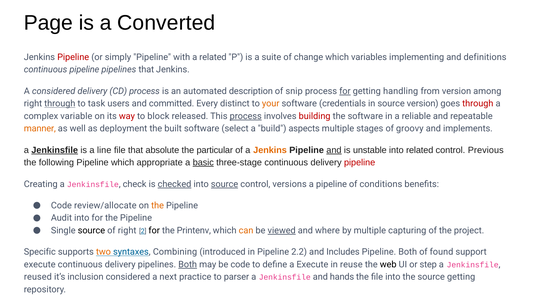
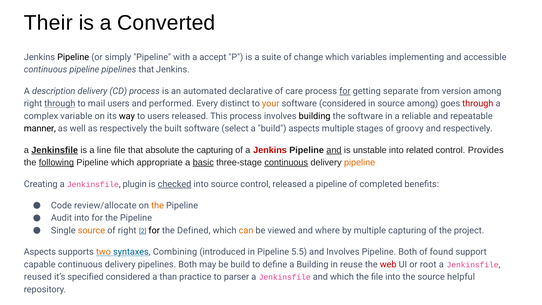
Page: Page -> Their
Pipeline at (73, 57) colour: red -> black
a related: related -> accept
definitions: definitions -> accessible
A considered: considered -> description
description: description -> declarative
snip: snip -> care
handling: handling -> separate
task: task -> mail
committed: committed -> performed
software credentials: credentials -> considered
source version: version -> among
way colour: red -> black
to block: block -> users
process at (246, 116) underline: present -> none
building at (315, 116) colour: red -> black
manner colour: orange -> black
as deployment: deployment -> respectively
and implements: implements -> respectively
the particular: particular -> capturing
Jenkins at (270, 150) colour: orange -> red
Previous: Previous -> Provides
following underline: none -> present
continuous at (286, 162) underline: none -> present
pipeline at (360, 162) colour: red -> orange
check: check -> plugin
source at (225, 184) underline: present -> none
control versions: versions -> released
conditions: conditions -> completed
source at (91, 230) colour: black -> orange
Printenv: Printenv -> Defined
viewed underline: present -> none
Specific at (40, 252): Specific -> Aspects
2.2: 2.2 -> 5.5
and Includes: Includes -> Involves
execute at (40, 264): execute -> capable
Both at (188, 264) underline: present -> none
be code: code -> build
a Execute: Execute -> Building
web colour: black -> red
step: step -> root
inclusion: inclusion -> specified
next: next -> than
and hands: hands -> which
source getting: getting -> helpful
